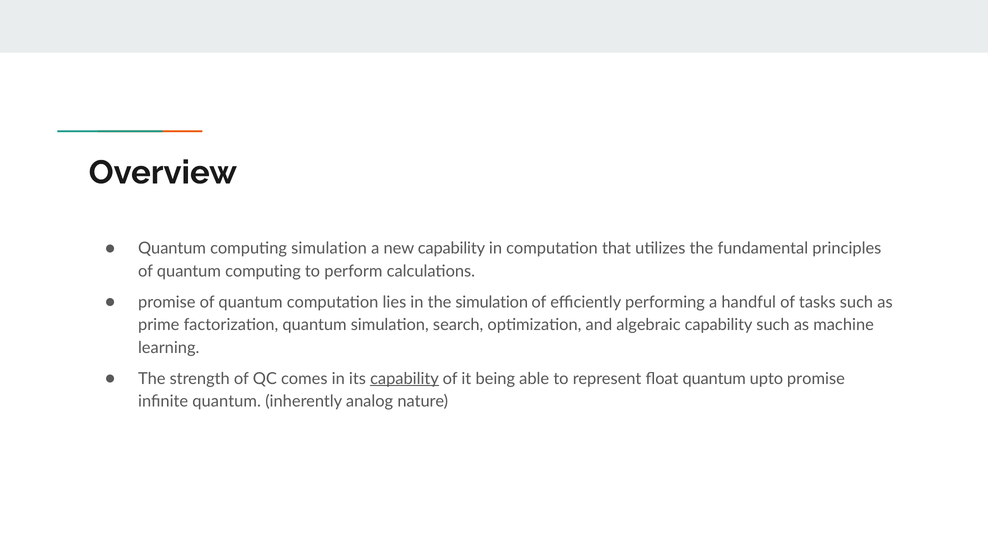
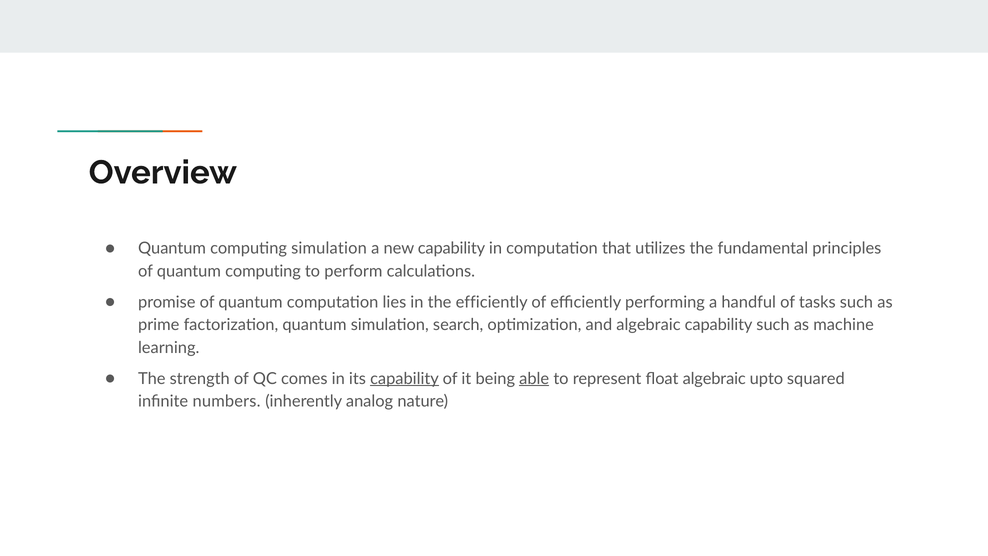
the simulation: simulation -> efficiently
able underline: none -> present
float quantum: quantum -> algebraic
upto promise: promise -> squared
infinite quantum: quantum -> numbers
